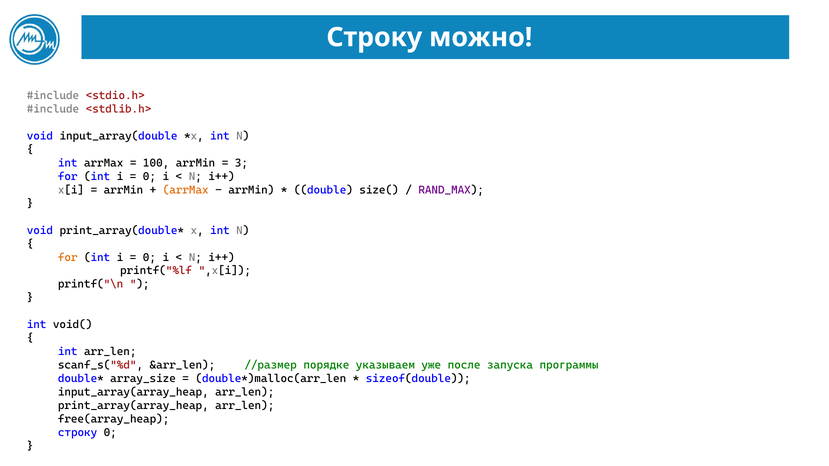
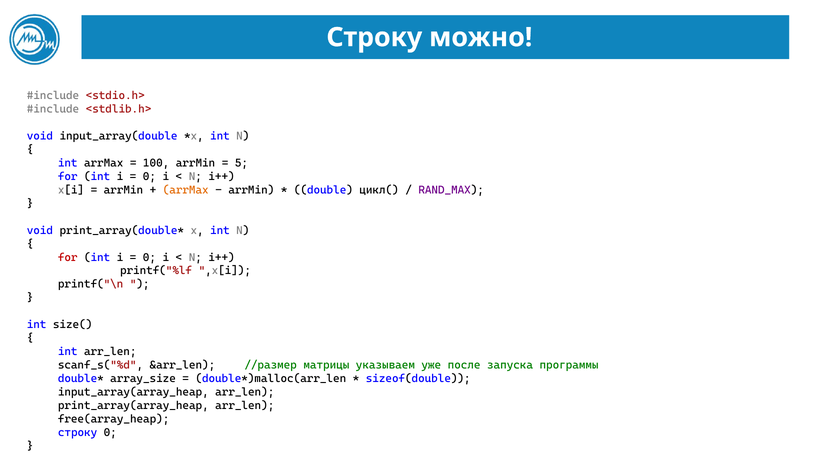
3: 3 -> 5
size(: size( -> цикл(
for at (68, 257) colour: orange -> red
void(: void( -> size(
порядке: порядке -> матрицы
